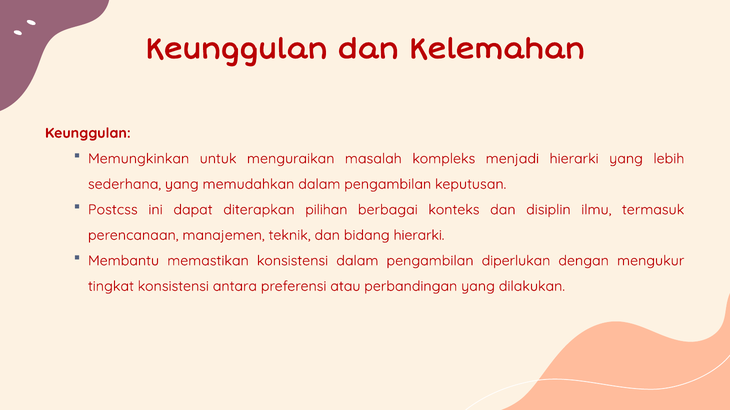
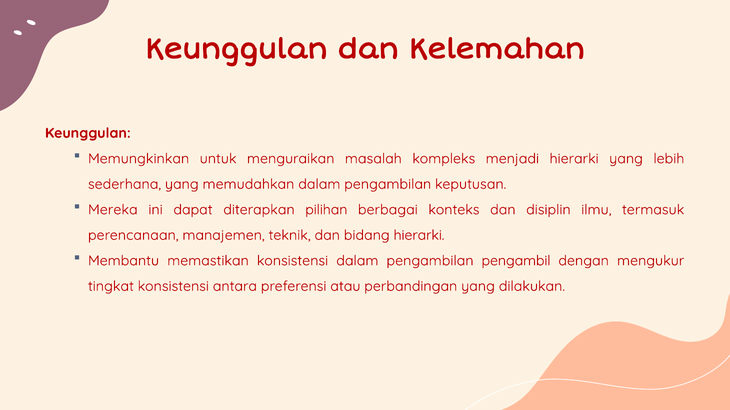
Postcss: Postcss -> Mereka
diperlukan: diperlukan -> pengambil
